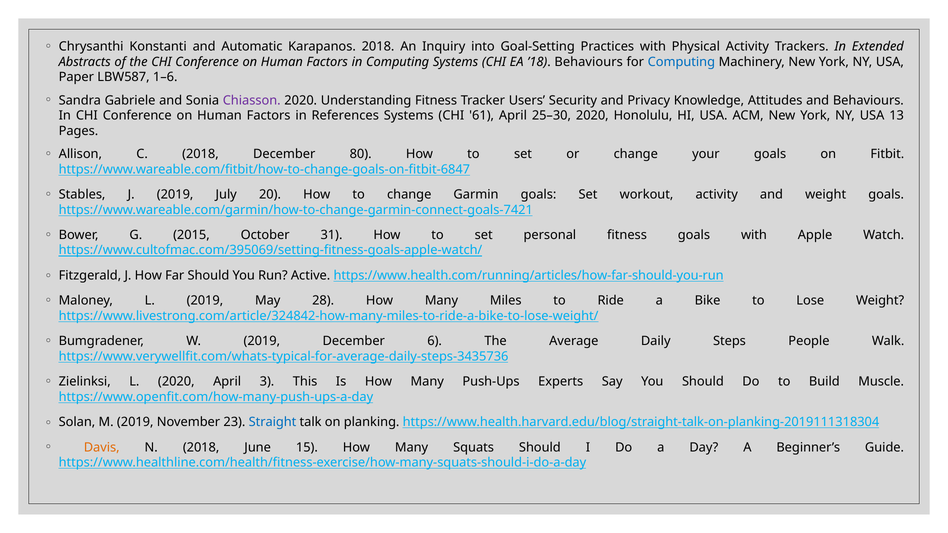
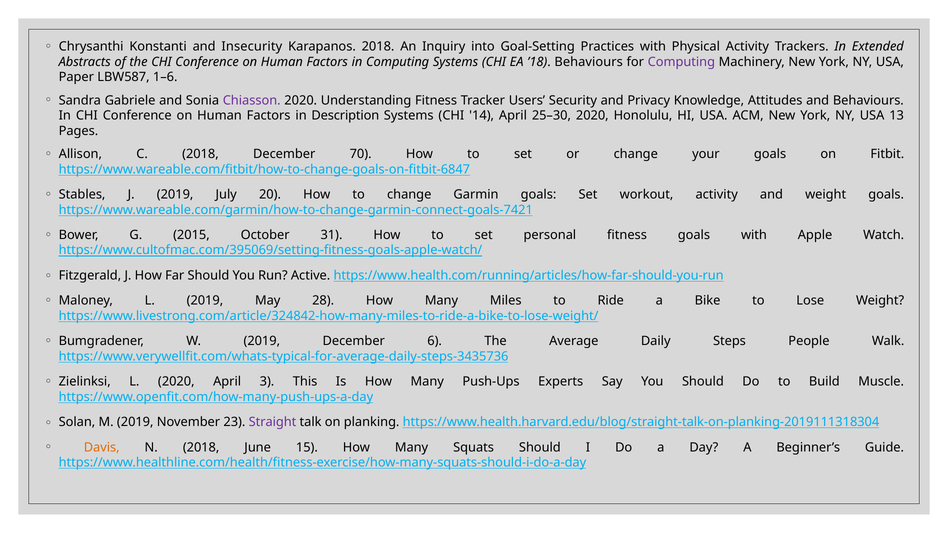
Automatic: Automatic -> Insecurity
Computing at (681, 62) colour: blue -> purple
References: References -> Description
61: 61 -> 14
80: 80 -> 70
Straight colour: blue -> purple
